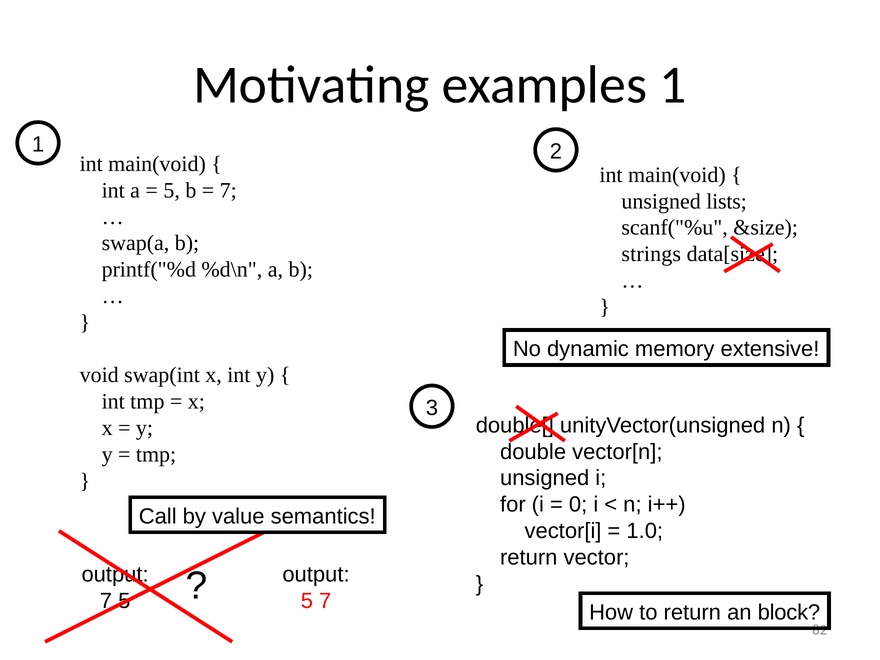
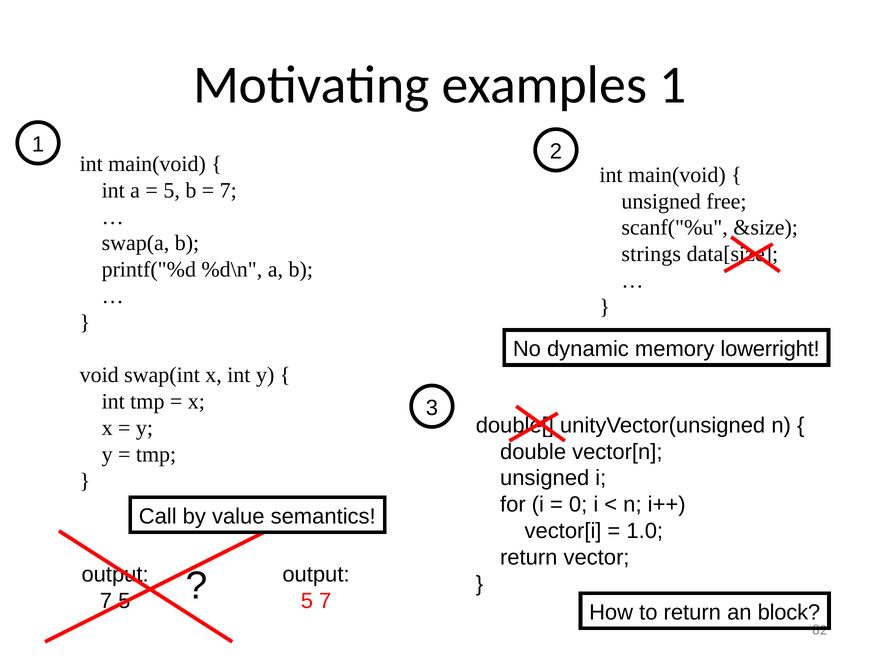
lists: lists -> free
extensive: extensive -> lowerright
